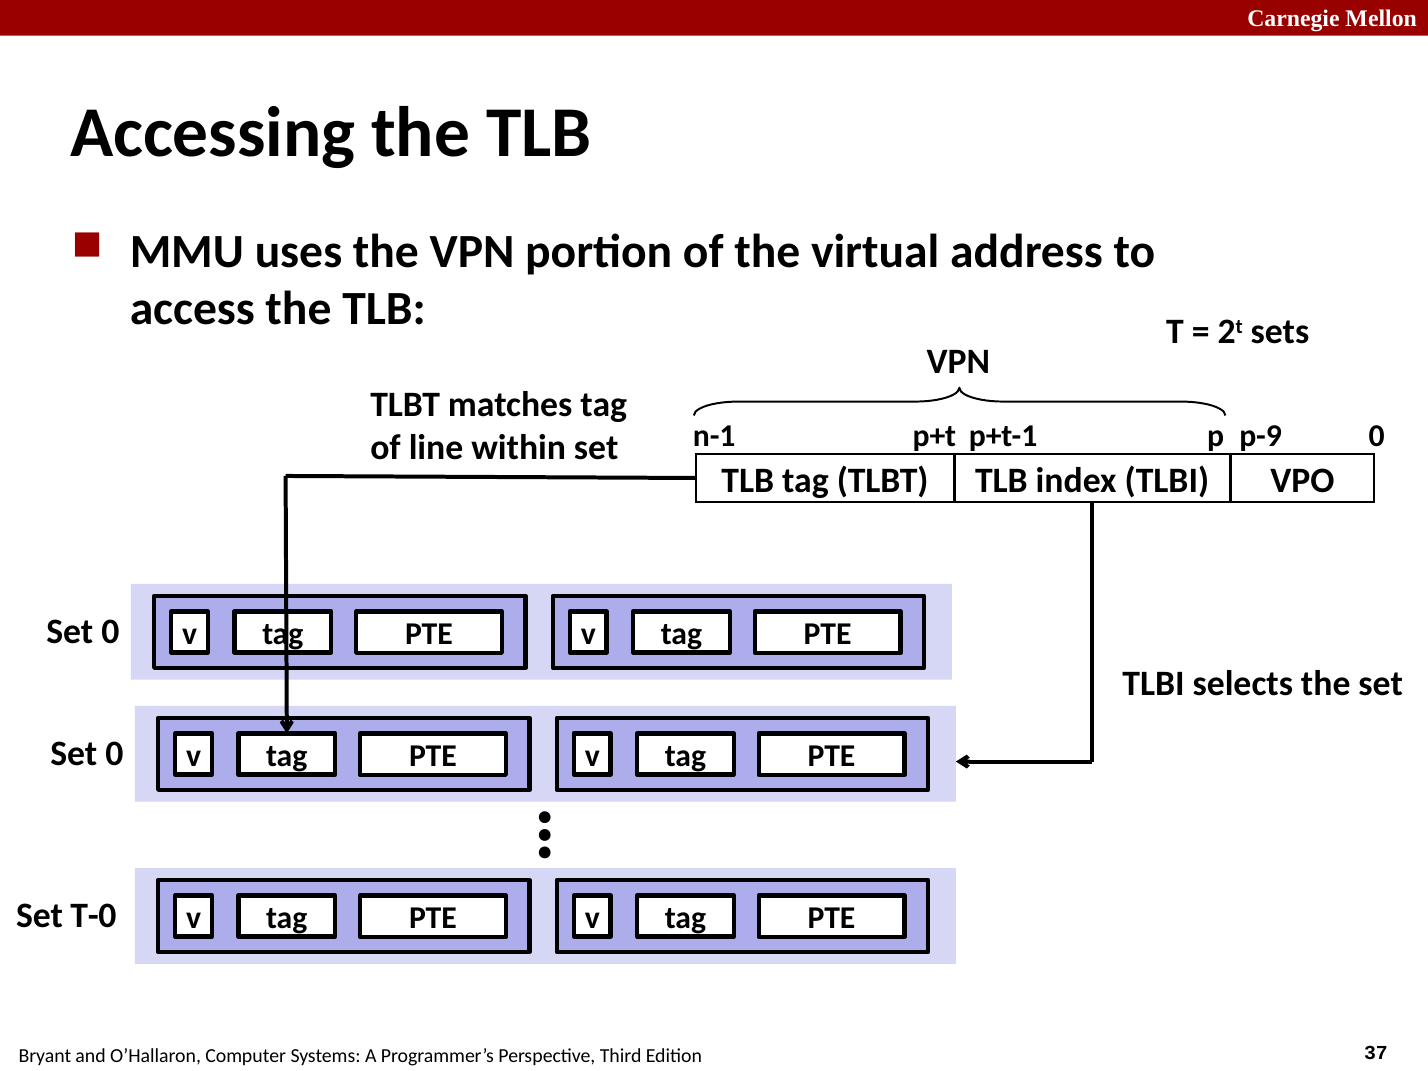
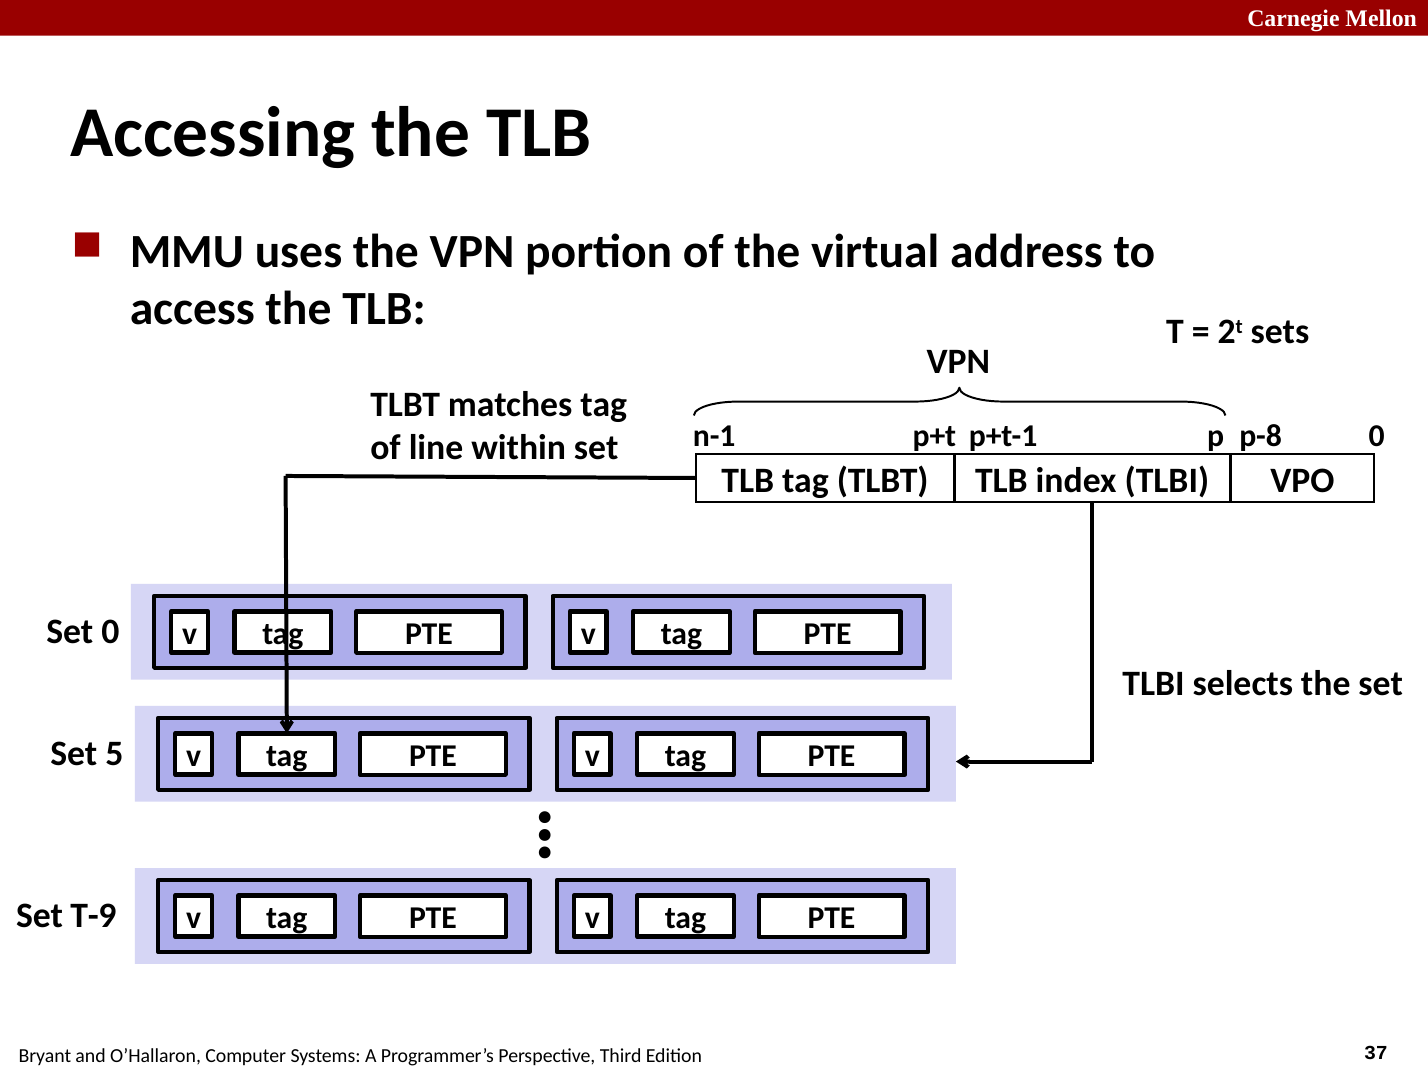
p-9: p-9 -> p-8
0 at (114, 754): 0 -> 5
T-0: T-0 -> T-9
